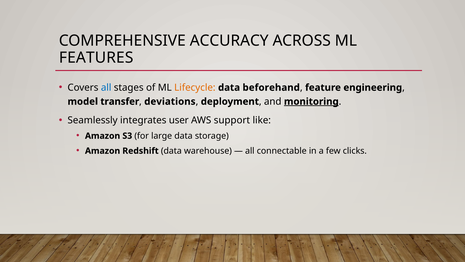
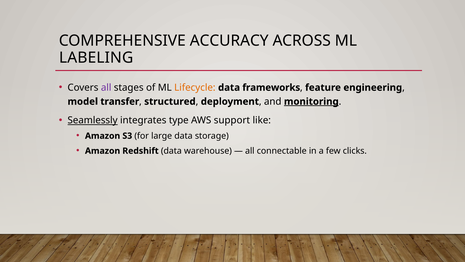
FEATURES: FEATURES -> LABELING
all at (106, 87) colour: blue -> purple
beforehand: beforehand -> frameworks
deviations: deviations -> structured
Seamlessly underline: none -> present
user: user -> type
